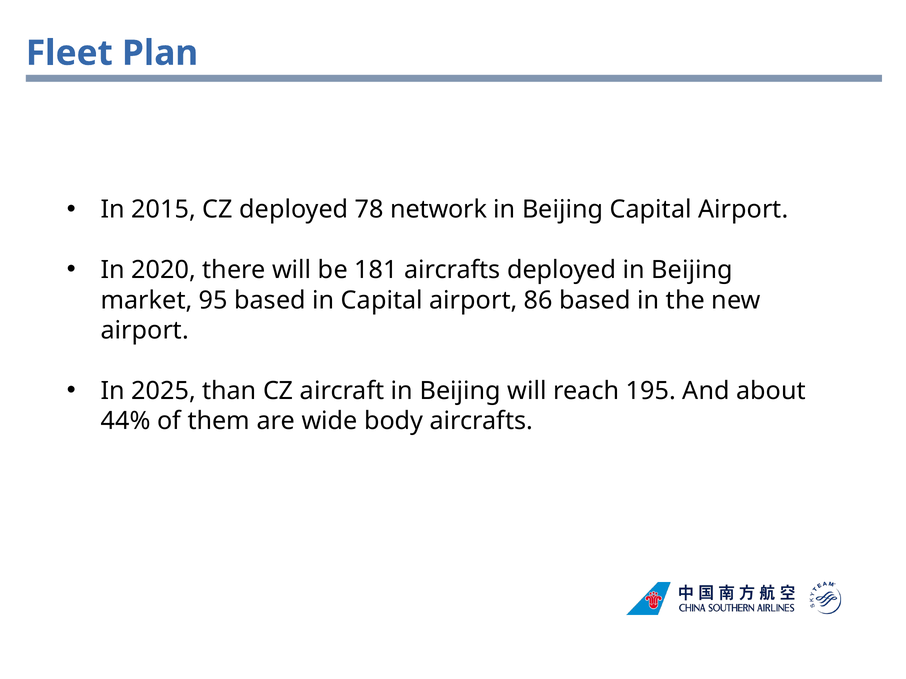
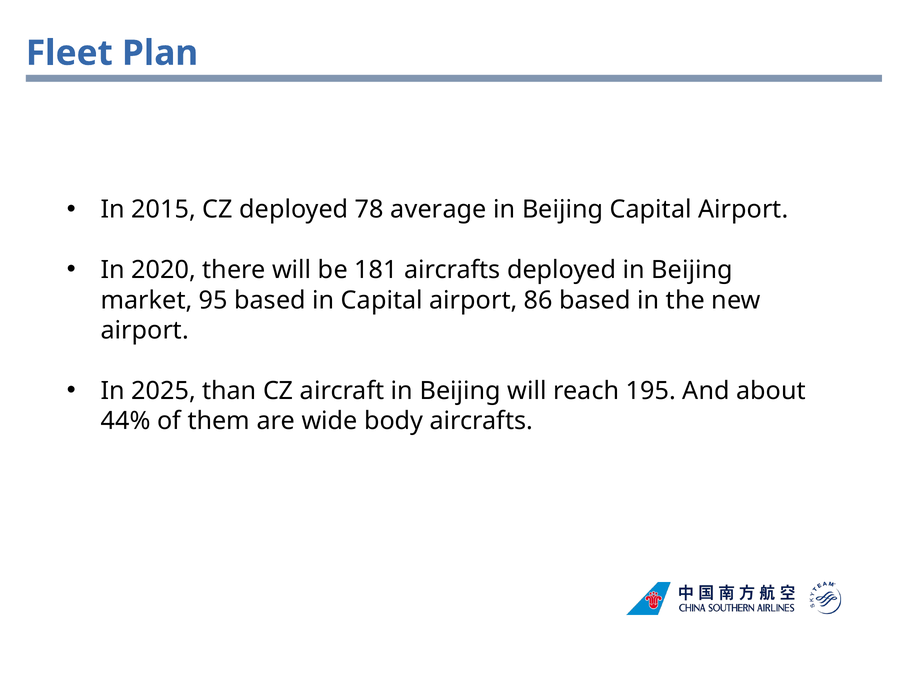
network: network -> average
